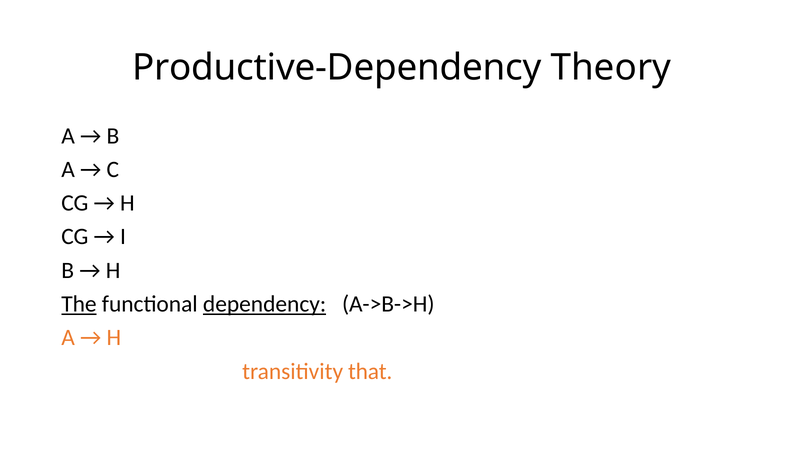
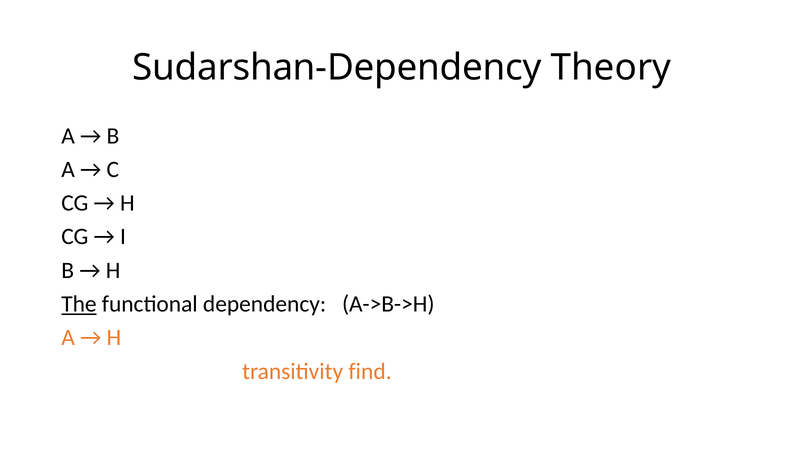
Productive-Dependency: Productive-Dependency -> Sudarshan-Dependency
dependency underline: present -> none
that: that -> find
